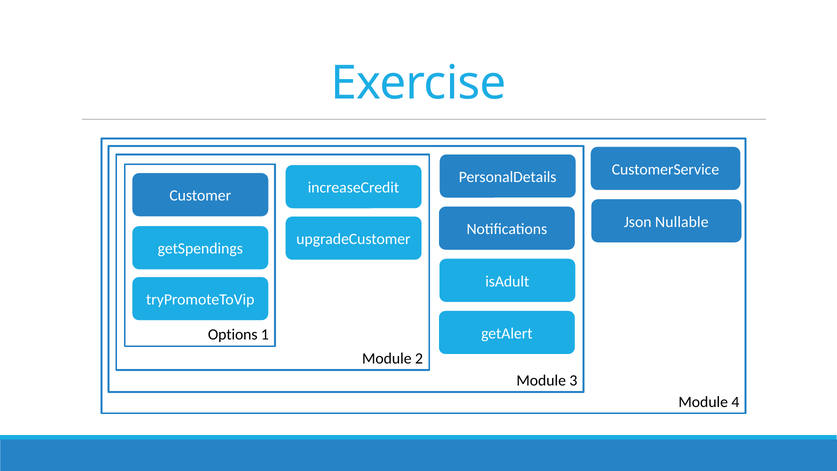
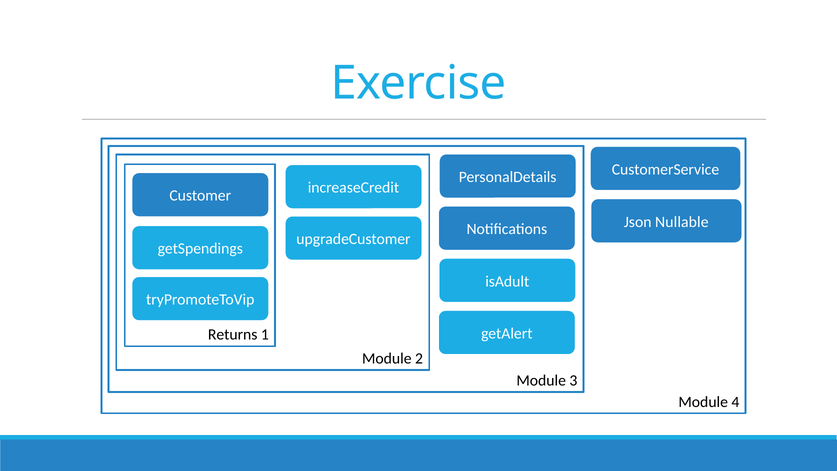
Options: Options -> Returns
